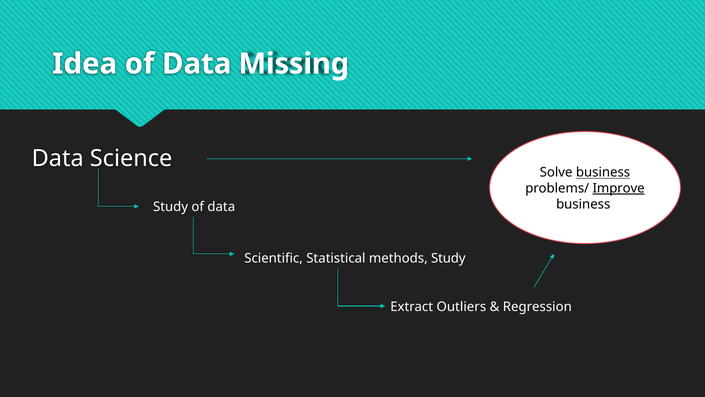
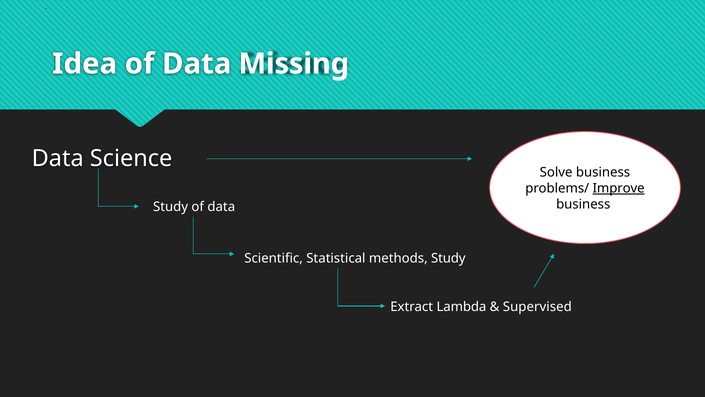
business at (603, 172) underline: present -> none
Outliers: Outliers -> Lambda
Regression: Regression -> Supervised
